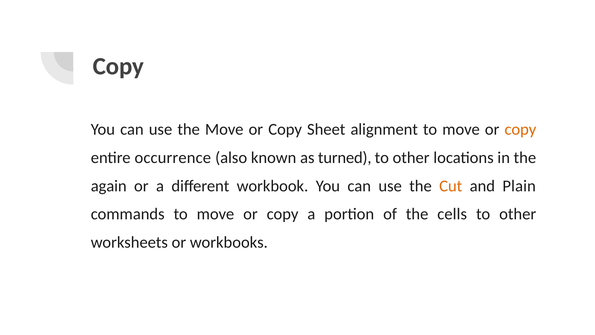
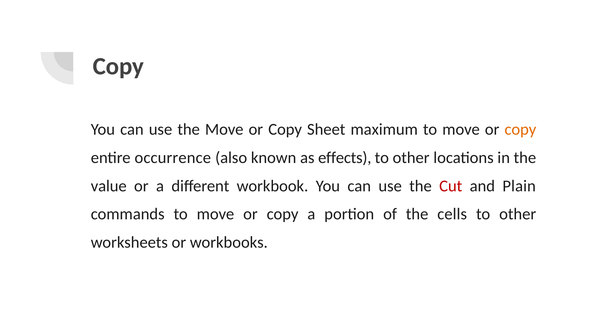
alignment: alignment -> maximum
turned: turned -> effects
again: again -> value
Cut colour: orange -> red
